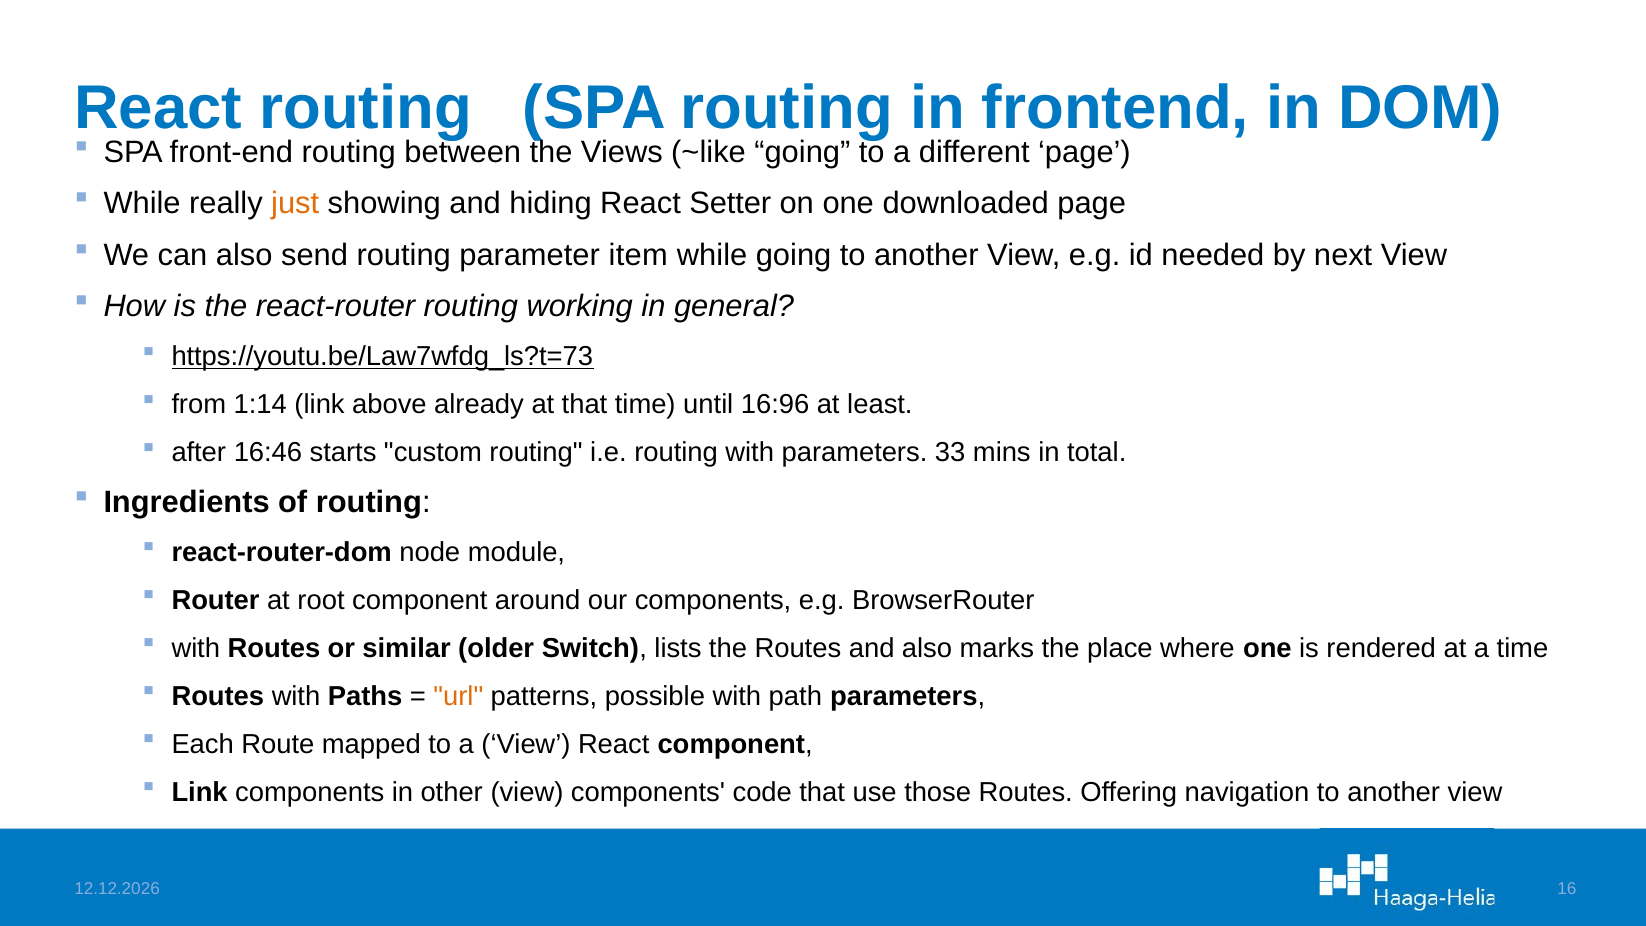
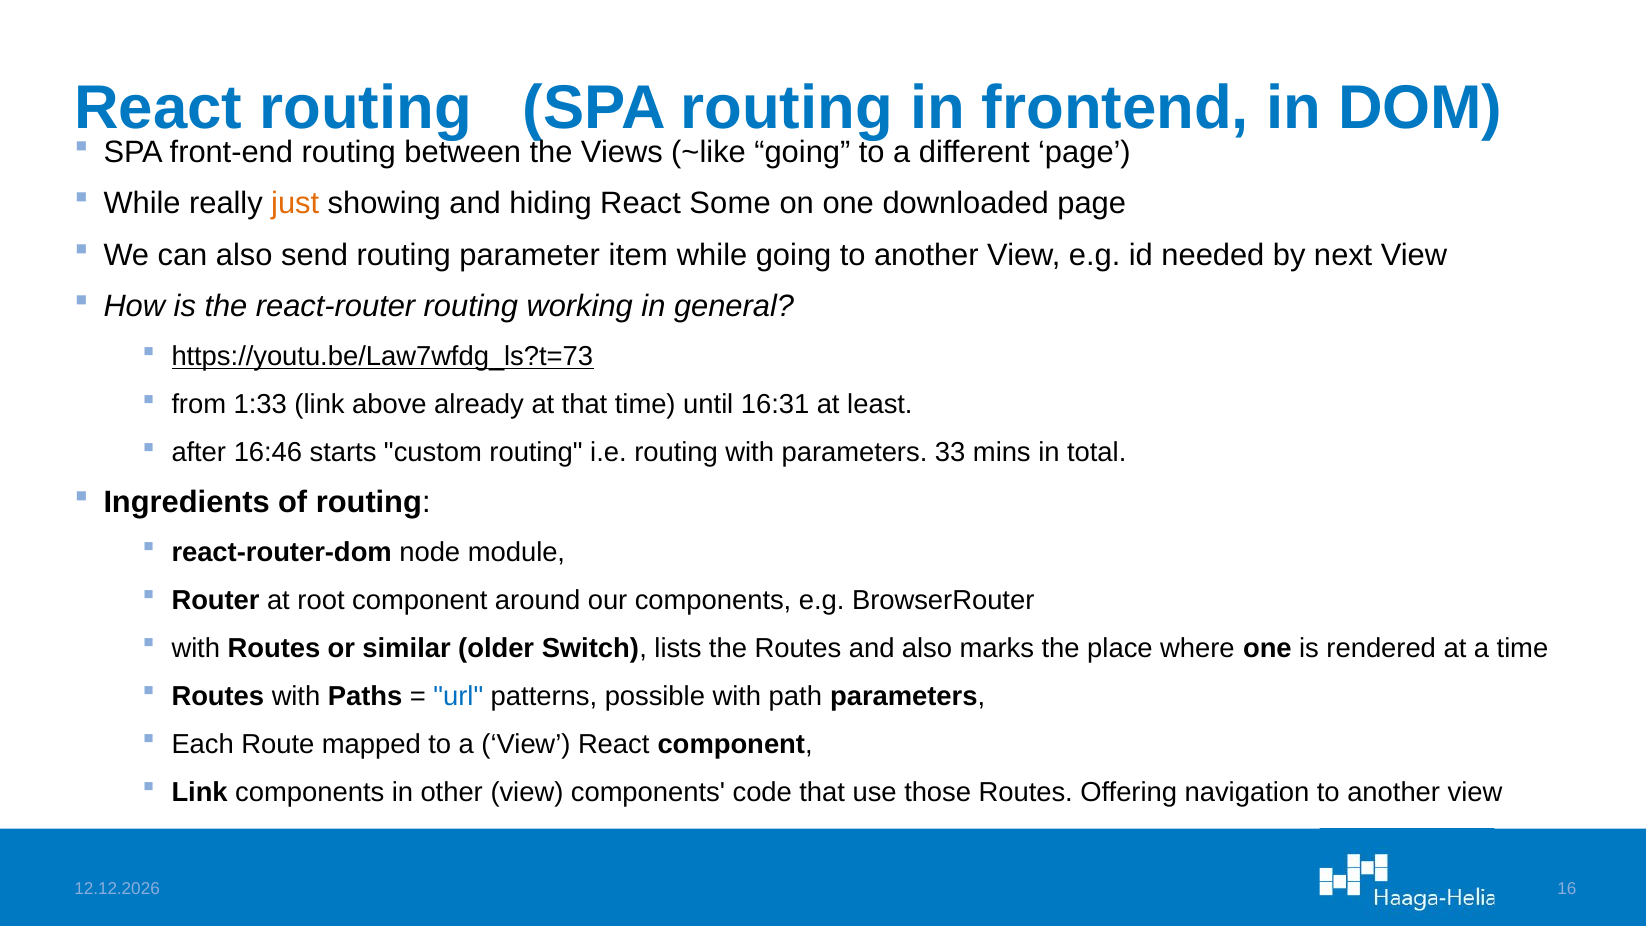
Setter: Setter -> Some
1:14: 1:14 -> 1:33
16:96: 16:96 -> 16:31
url colour: orange -> blue
